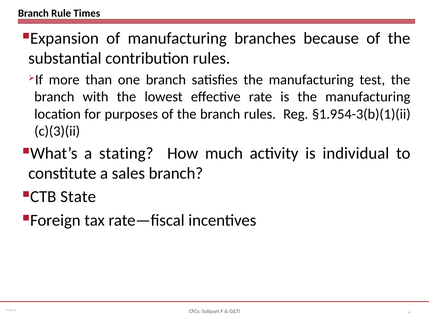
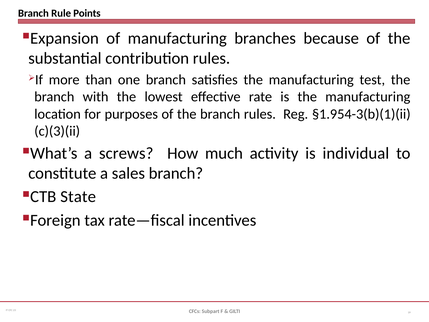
Times: Times -> Points
stating: stating -> screws
